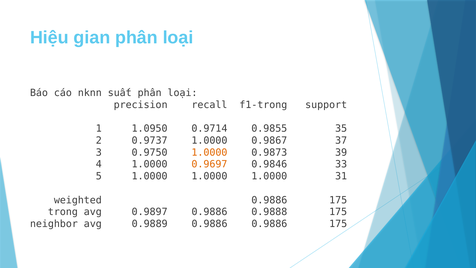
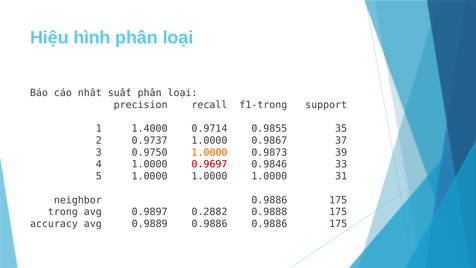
gian: gian -> hình
nknn: nknn -> nhất
1.0950: 1.0950 -> 1.4000
0.9697 colour: orange -> red
weighted: weighted -> neighbor
0.9897 0.9886: 0.9886 -> 0.2882
neighbor: neighbor -> accuracy
